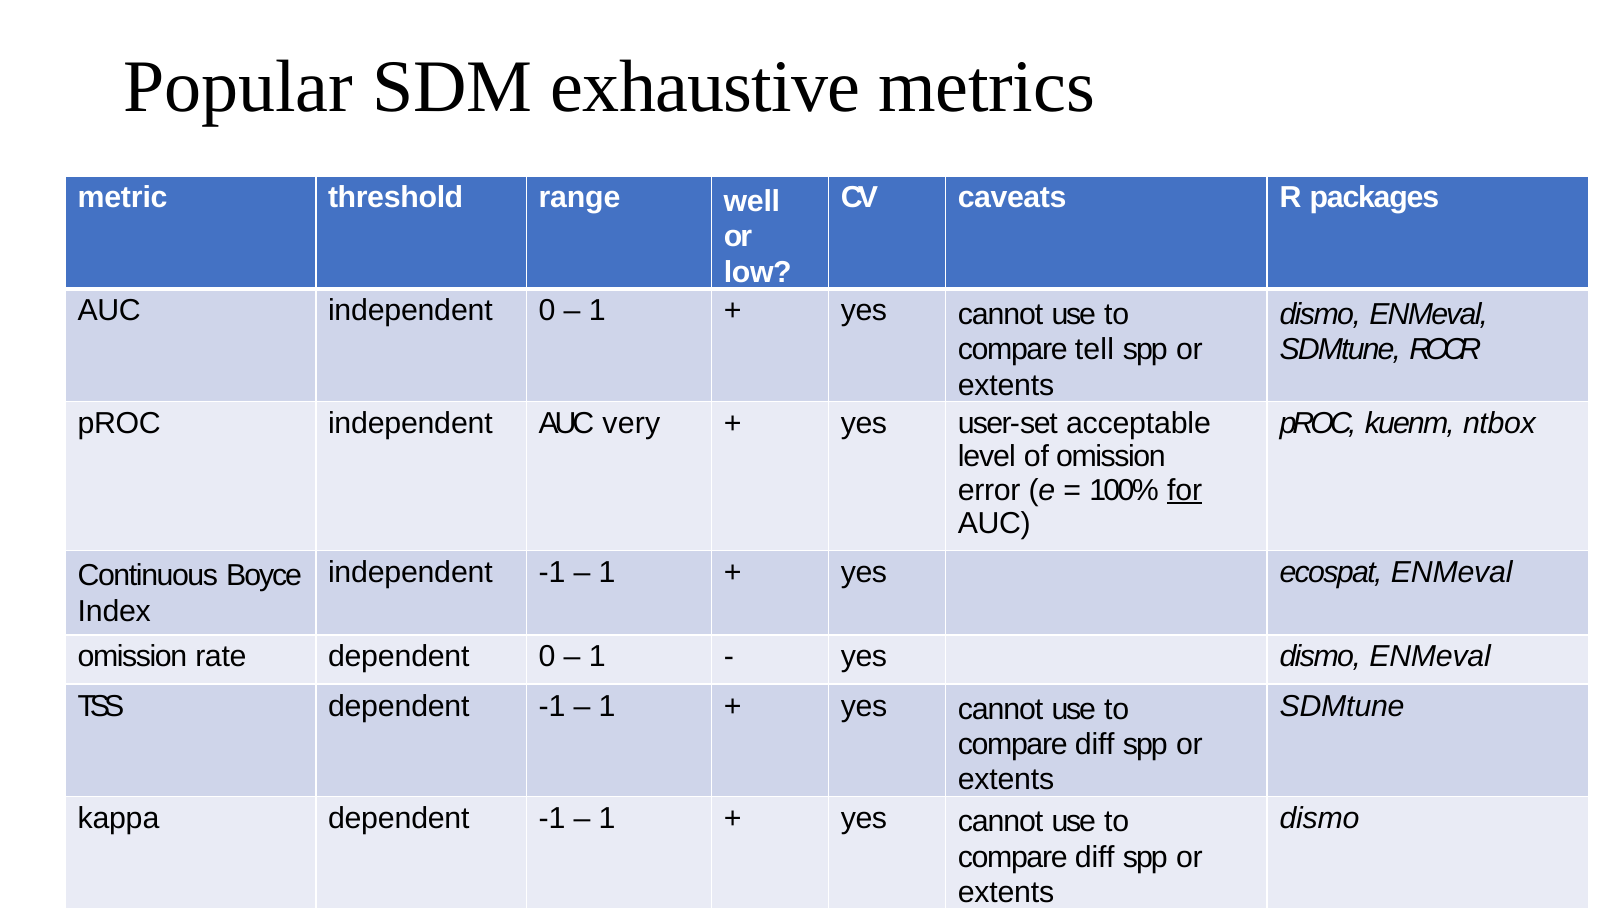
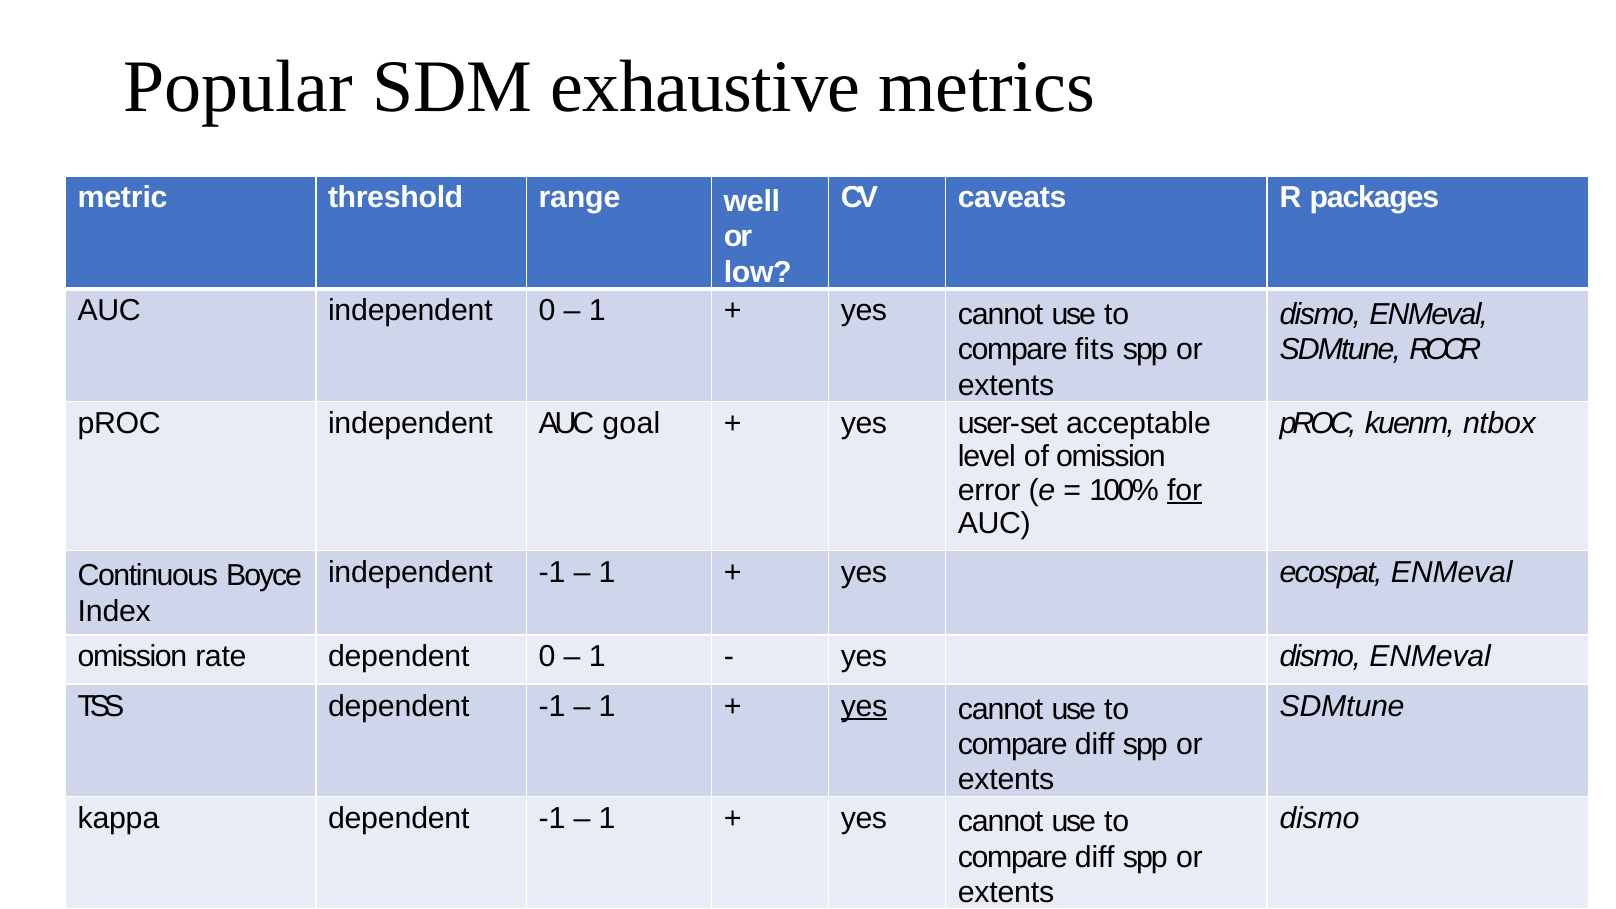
tell: tell -> fits
very: very -> goal
yes at (864, 706) underline: none -> present
